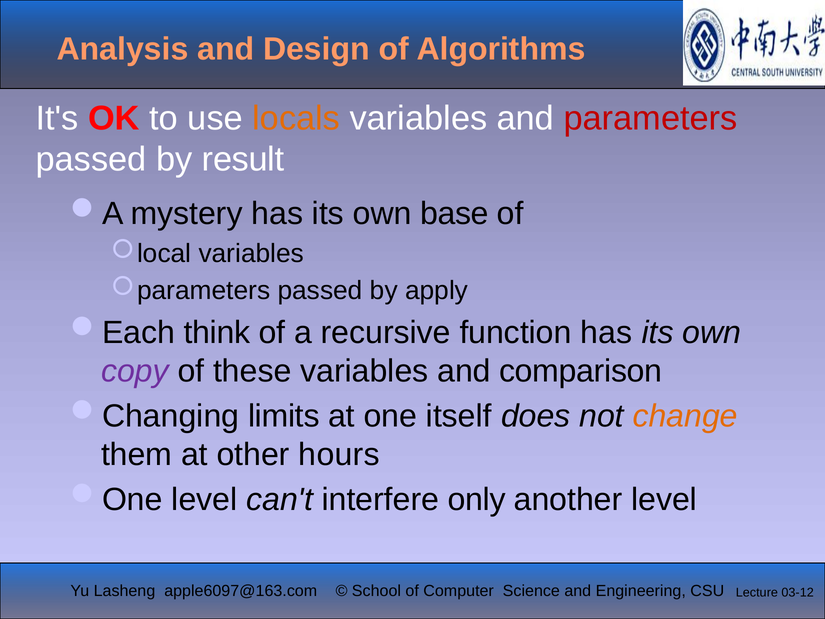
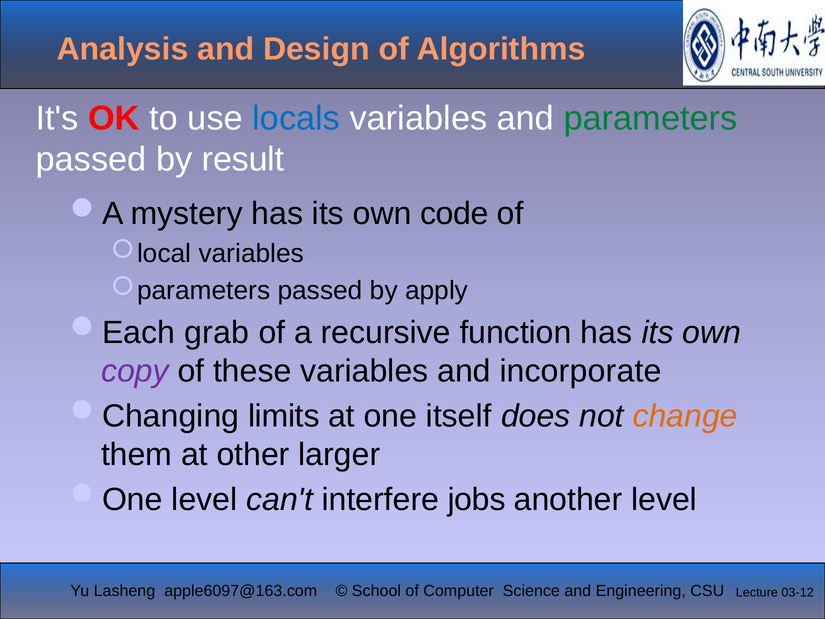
locals colour: orange -> blue
parameters colour: red -> green
base: base -> code
think: think -> grab
comparison: comparison -> incorporate
hours: hours -> larger
only: only -> jobs
